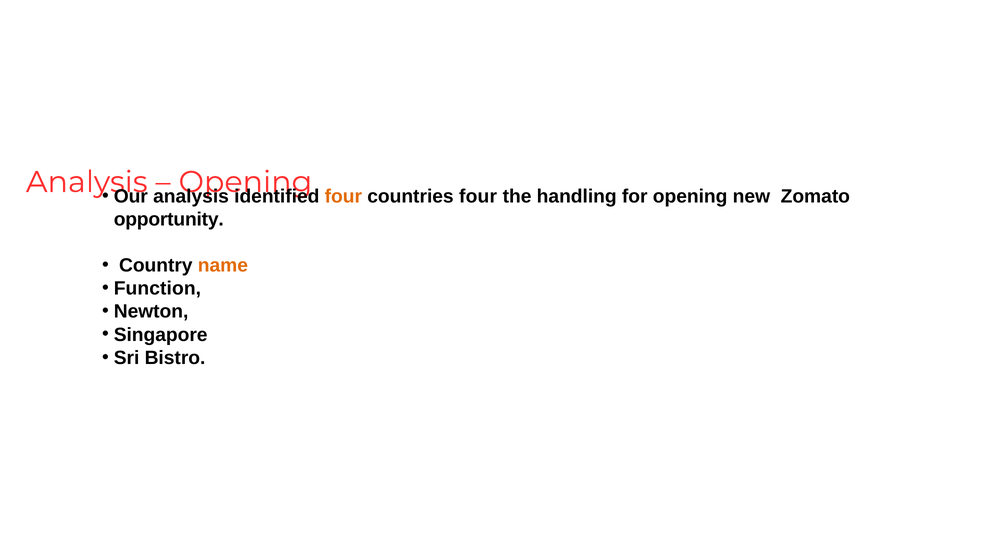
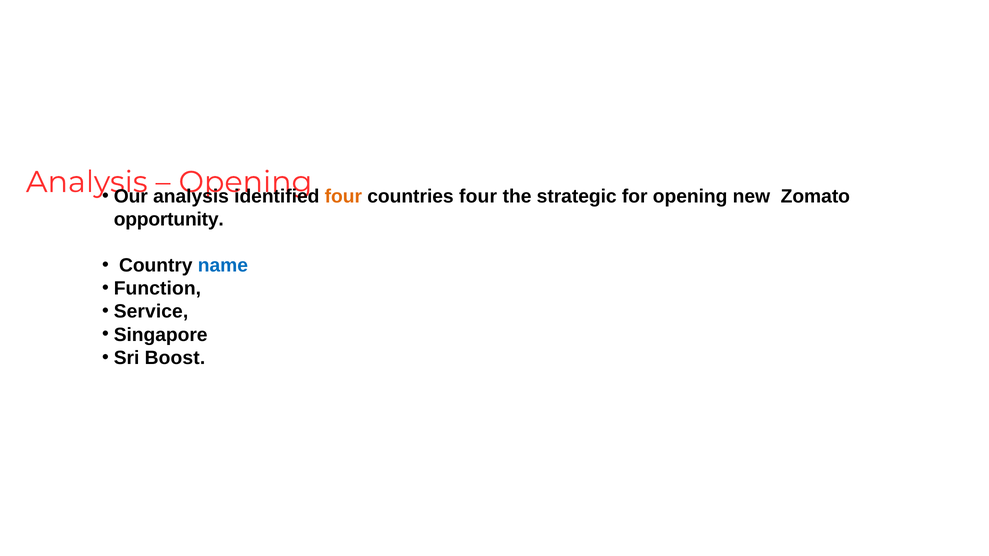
handling: handling -> strategic
name colour: orange -> blue
Newton: Newton -> Service
Bistro: Bistro -> Boost
